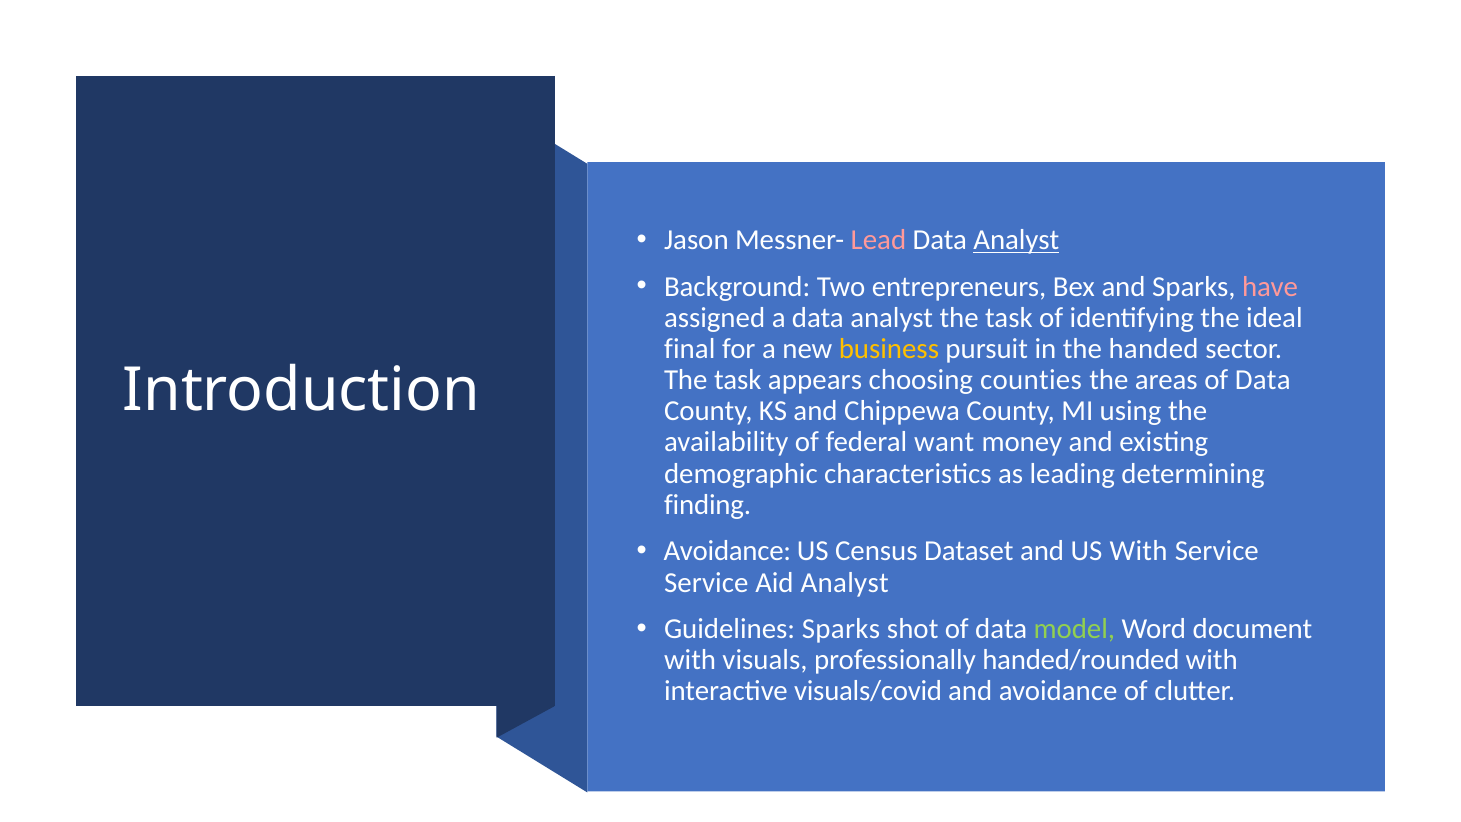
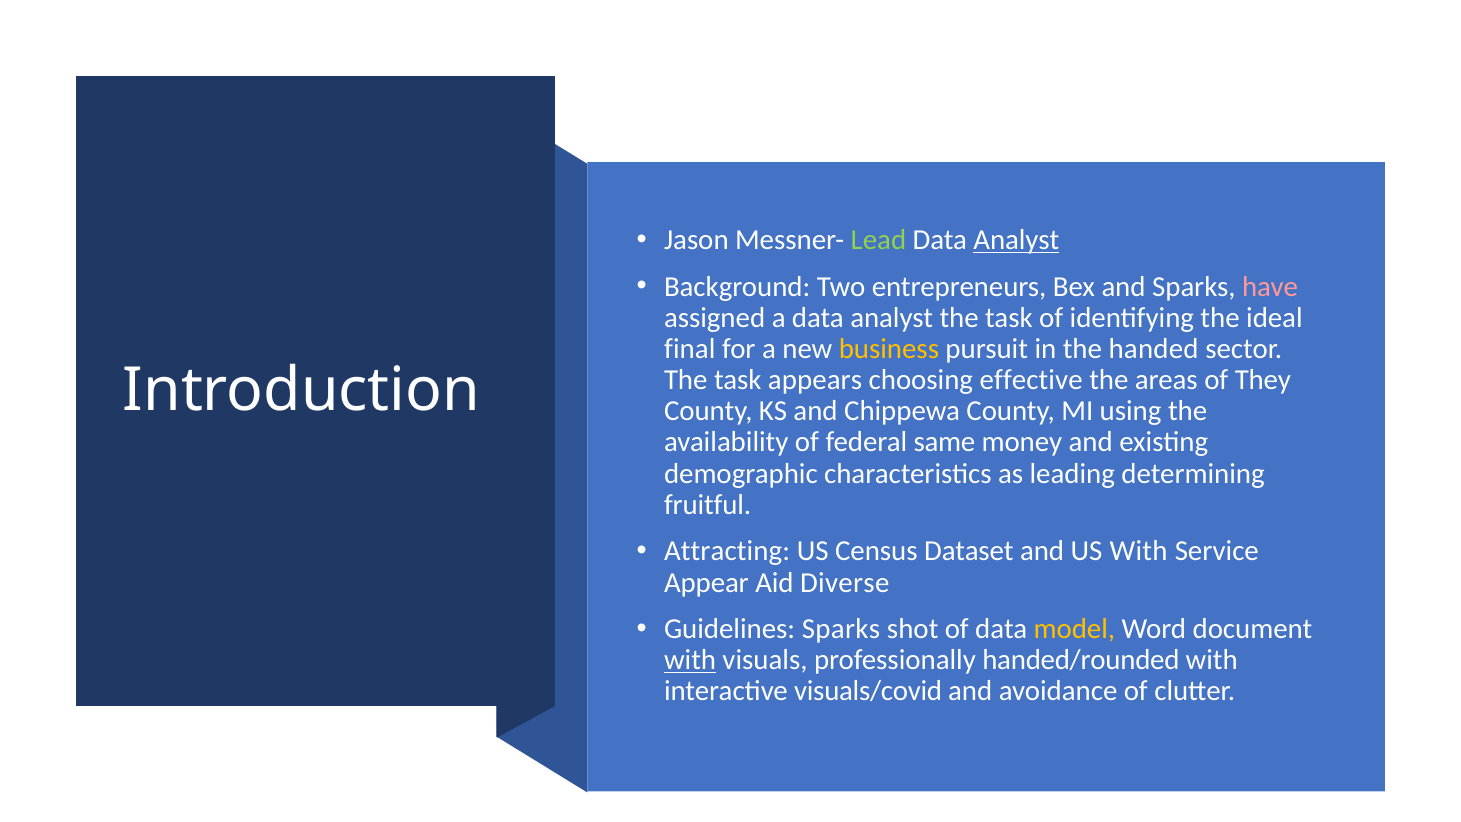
Lead colour: pink -> light green
counties: counties -> effective
areas of Data: Data -> They
want: want -> same
finding: finding -> fruitful
Avoidance at (727, 551): Avoidance -> Attracting
Service at (706, 582): Service -> Appear
Aid Analyst: Analyst -> Diverse
model colour: light green -> yellow
with at (690, 660) underline: none -> present
